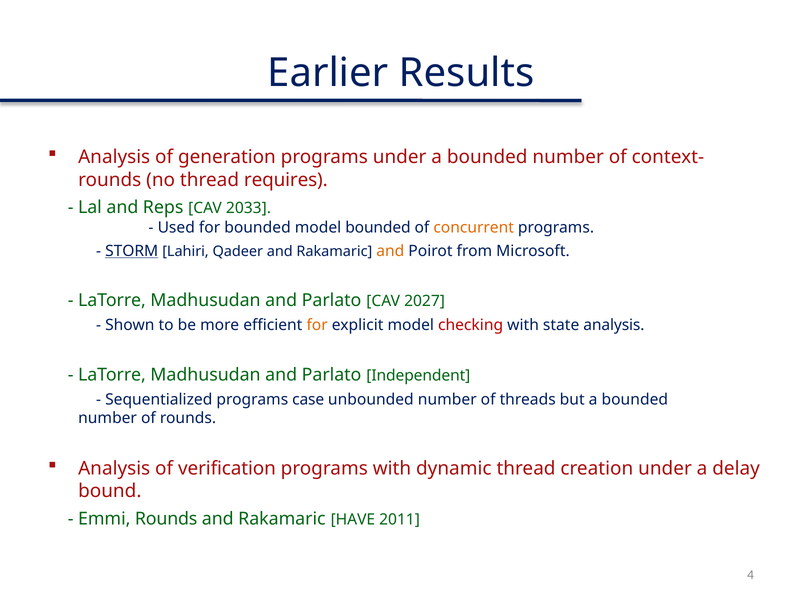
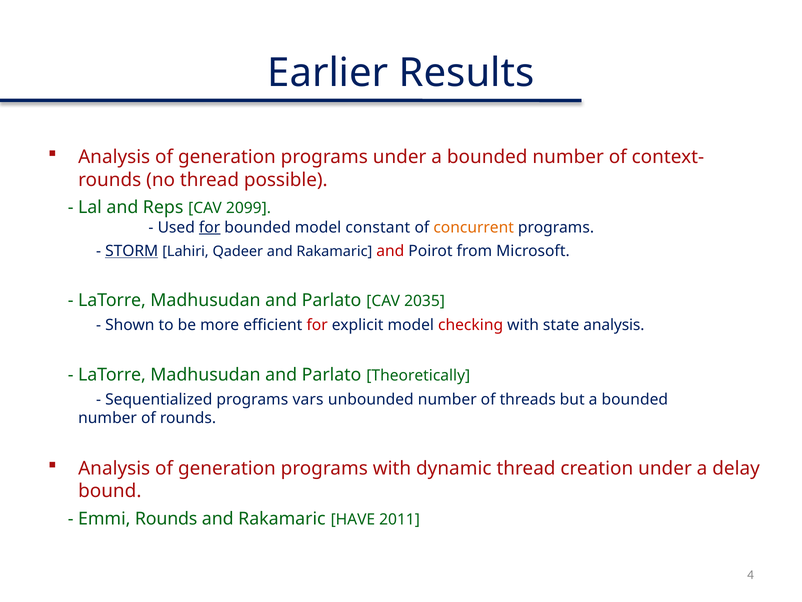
requires: requires -> possible
2033: 2033 -> 2099
for at (210, 227) underline: none -> present
model bounded: bounded -> constant
and at (390, 251) colour: orange -> red
2027: 2027 -> 2035
for at (317, 325) colour: orange -> red
Independent: Independent -> Theoretically
case: case -> vars
verification at (227, 468): verification -> generation
